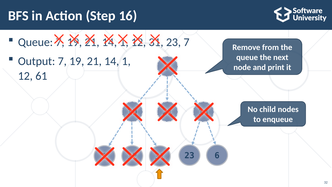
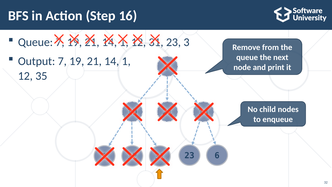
23 7: 7 -> 3
61: 61 -> 35
